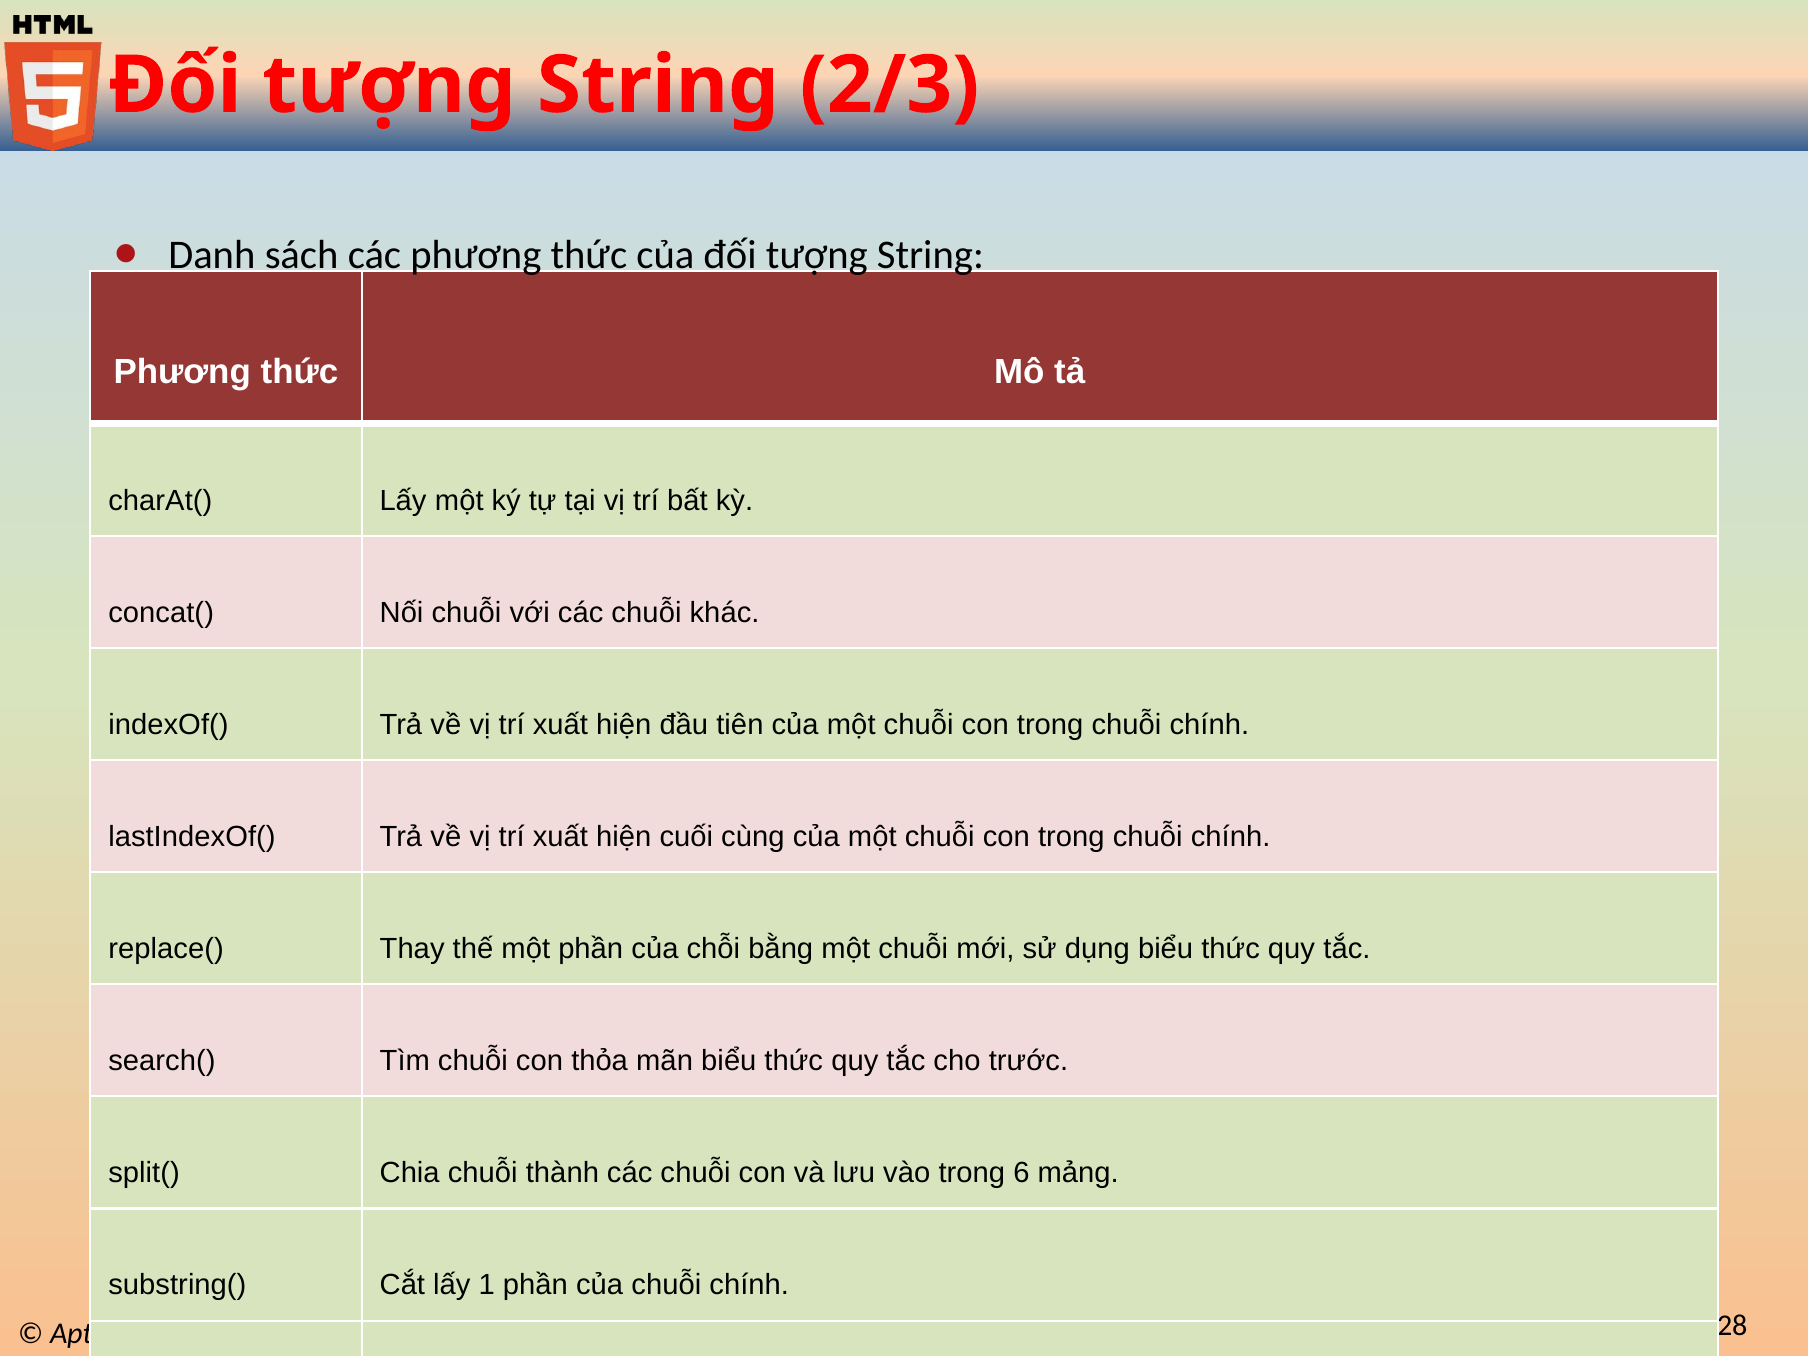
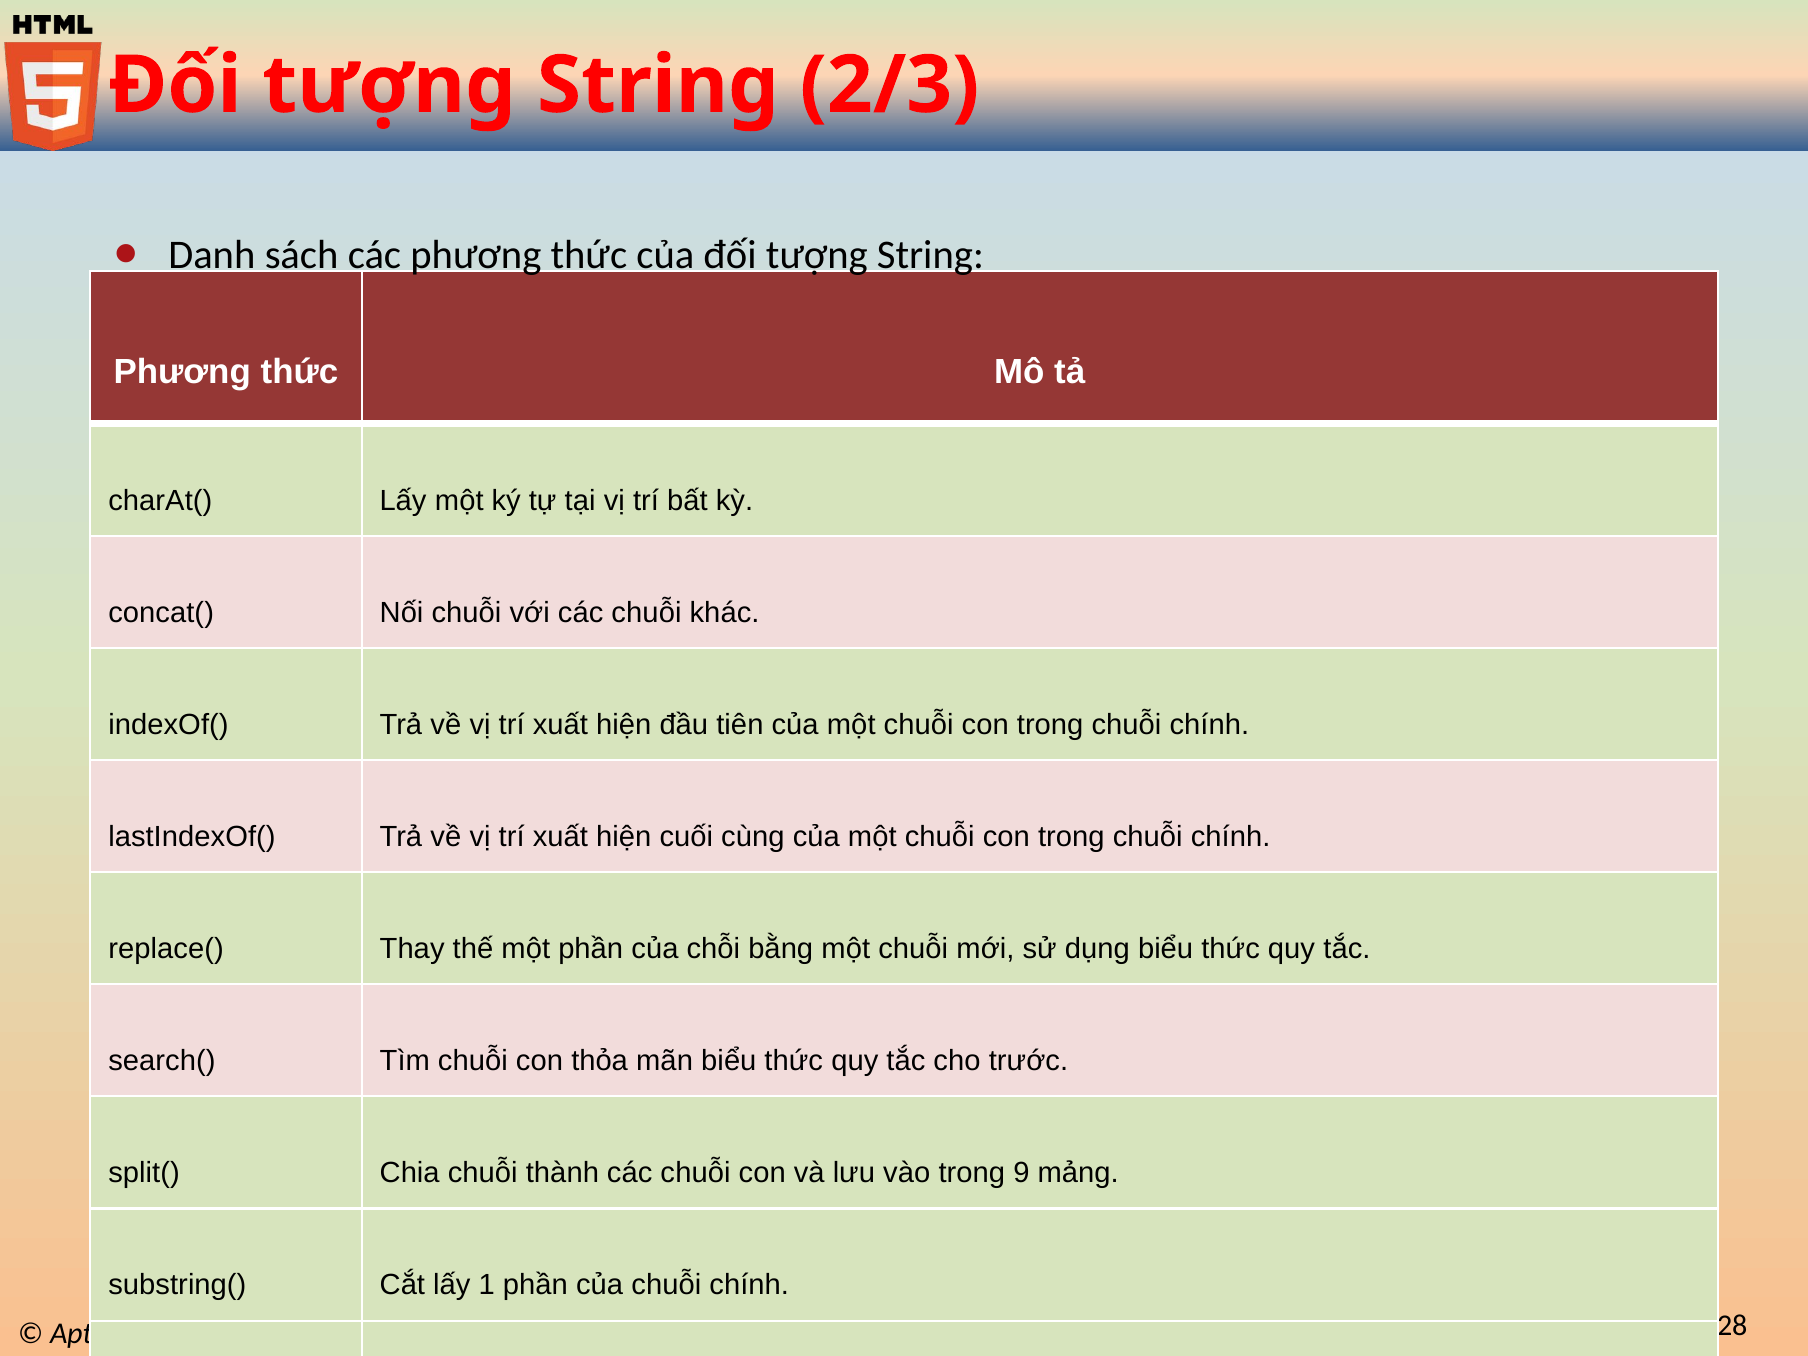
6: 6 -> 9
